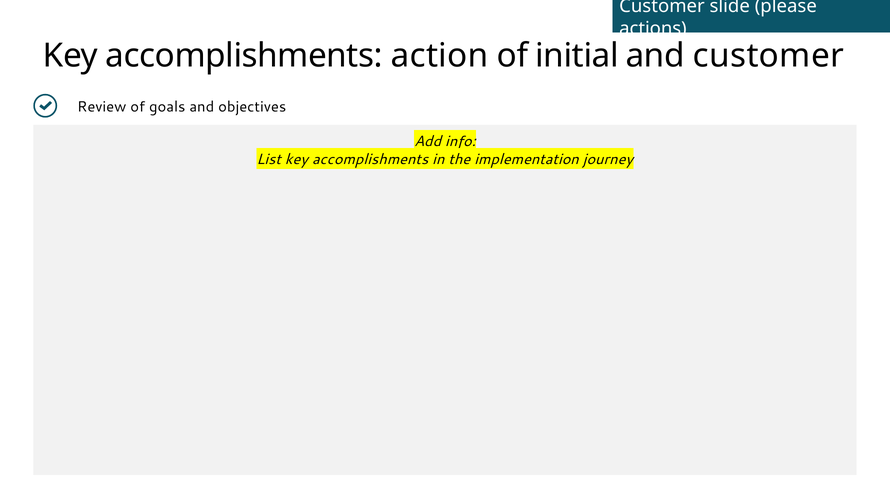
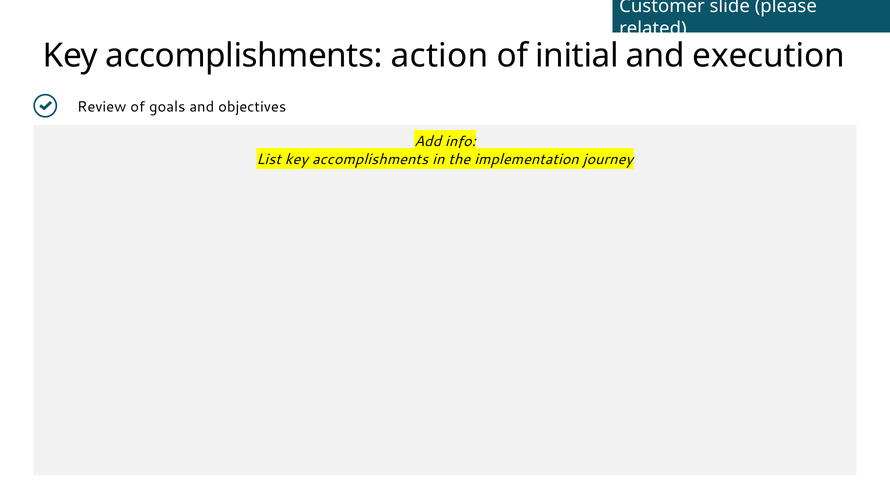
actions: actions -> related
and customer: customer -> execution
